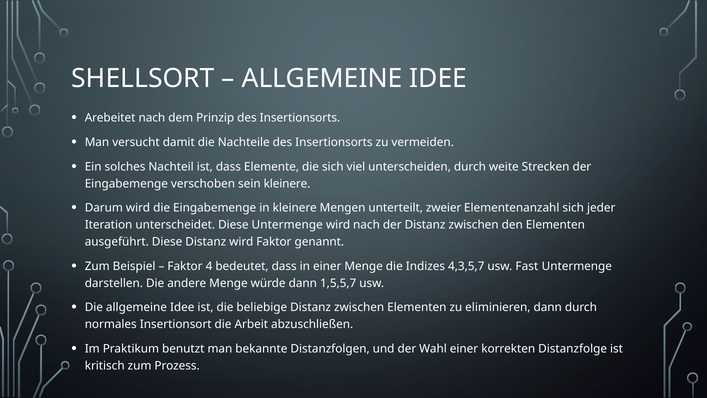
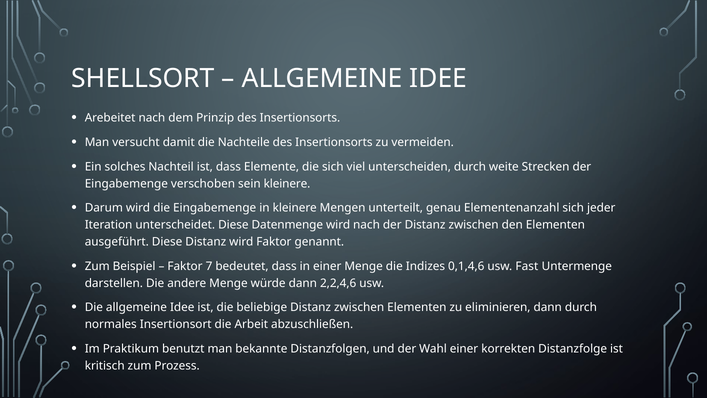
zweier: zweier -> genau
Diese Untermenge: Untermenge -> Datenmenge
4: 4 -> 7
4,3,5,7: 4,3,5,7 -> 0,1,4,6
1,5,5,7: 1,5,5,7 -> 2,2,4,6
